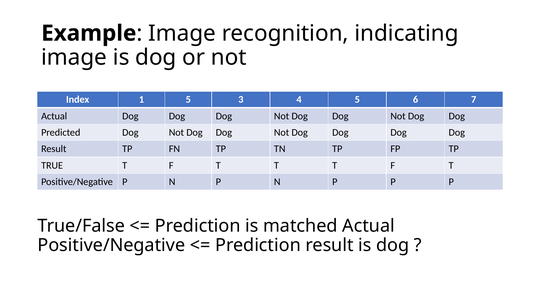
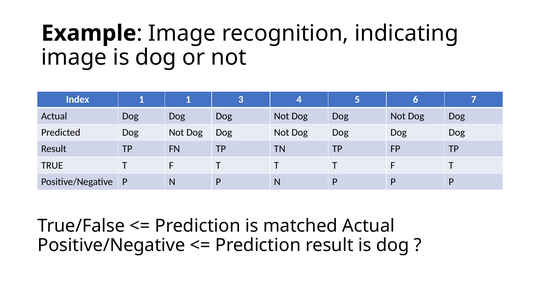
1 5: 5 -> 1
